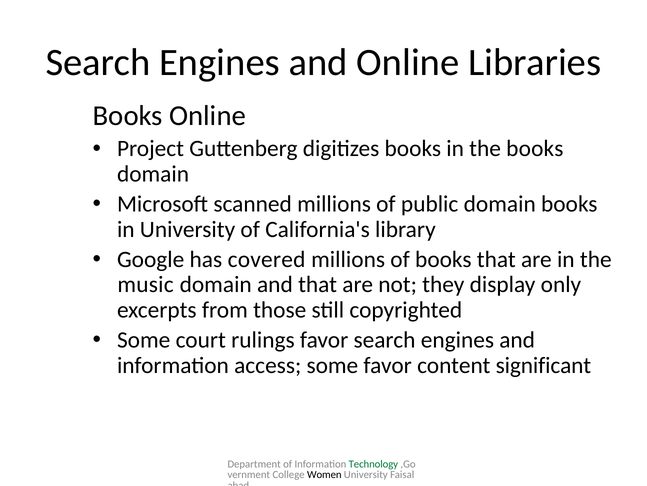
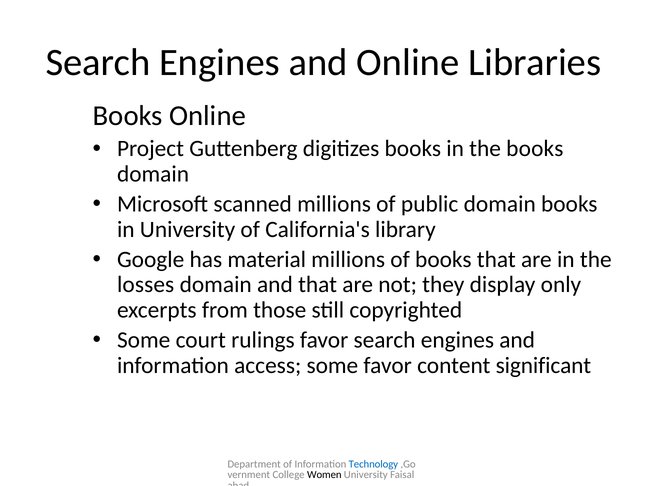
covered: covered -> material
music: music -> losses
Technology colour: green -> blue
